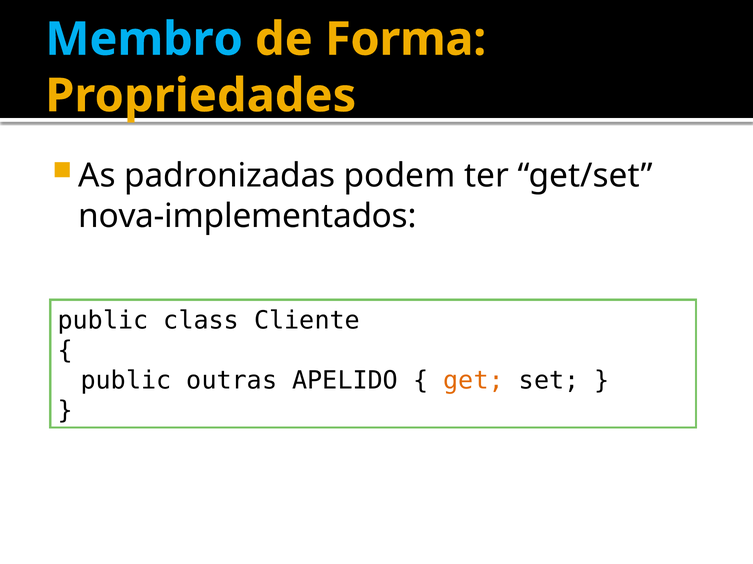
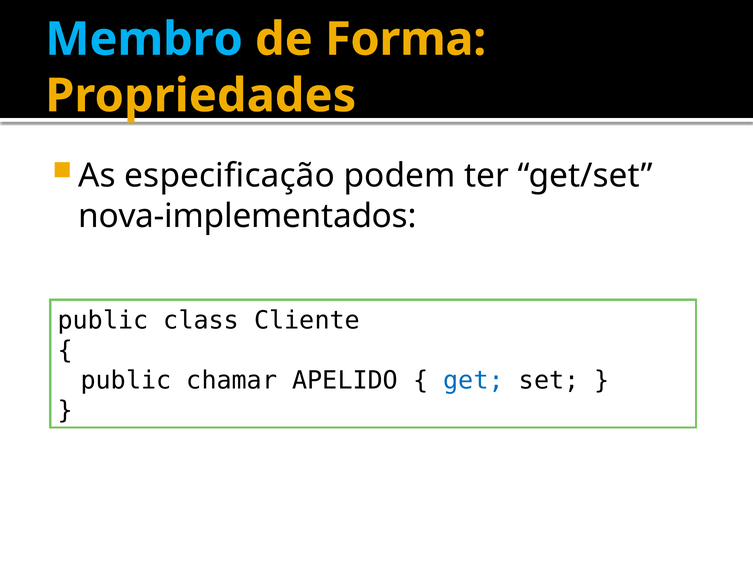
padronizadas: padronizadas -> especificação
outras: outras -> chamar
get colour: orange -> blue
